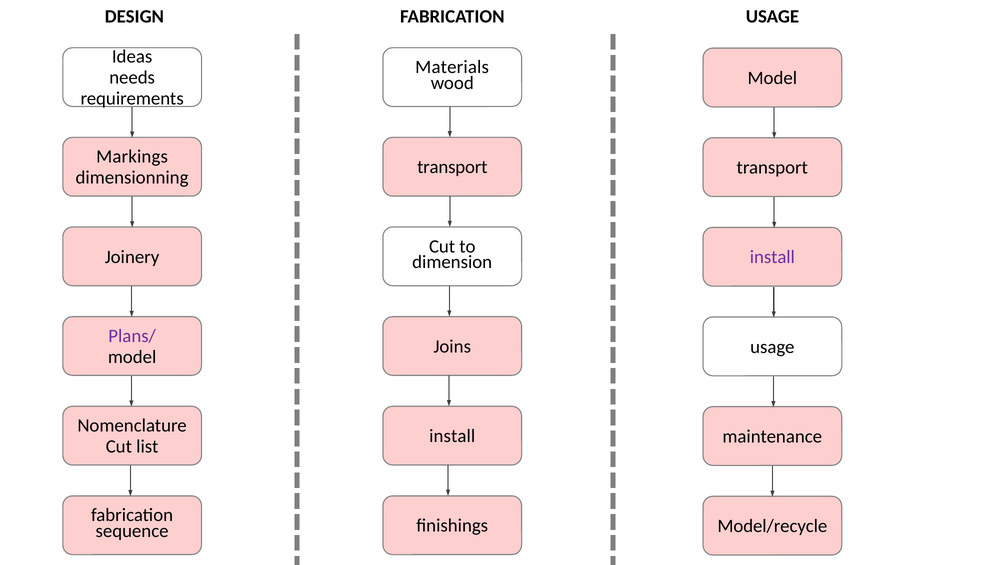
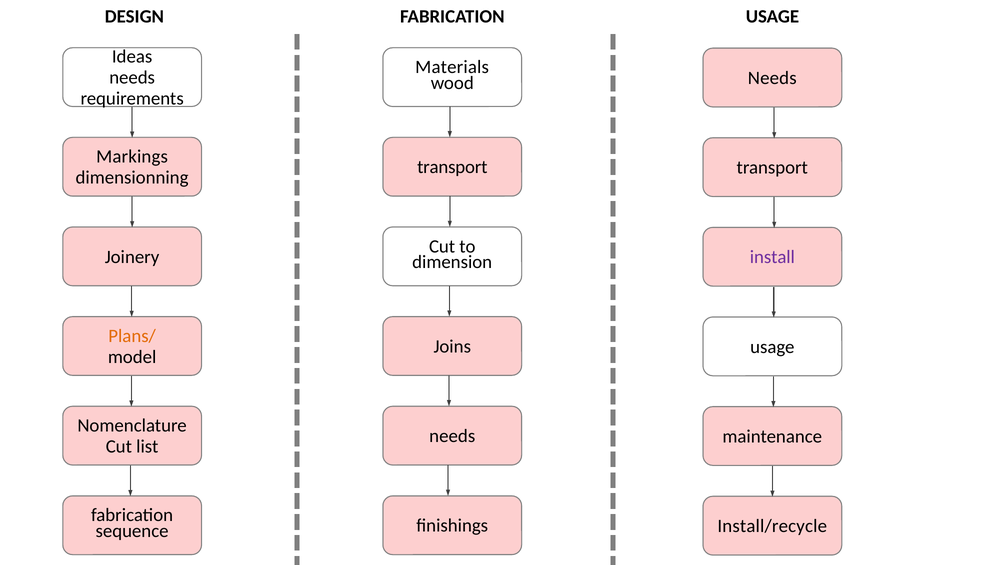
Model at (772, 78): Model -> Needs
Plans/ colour: purple -> orange
install at (452, 436): install -> needs
Model/recycle: Model/recycle -> Install/recycle
